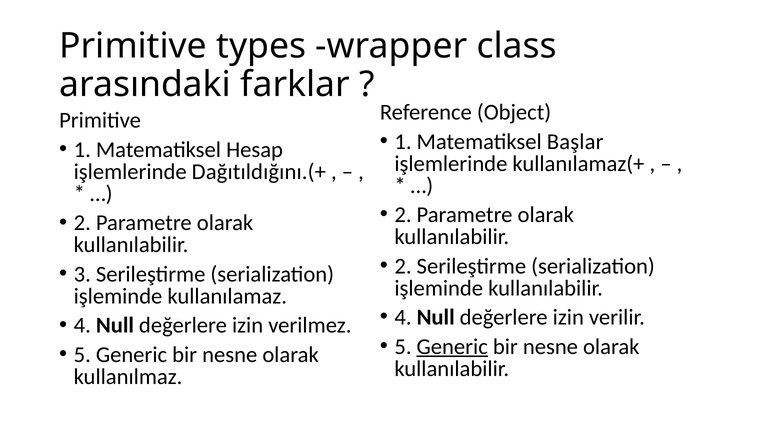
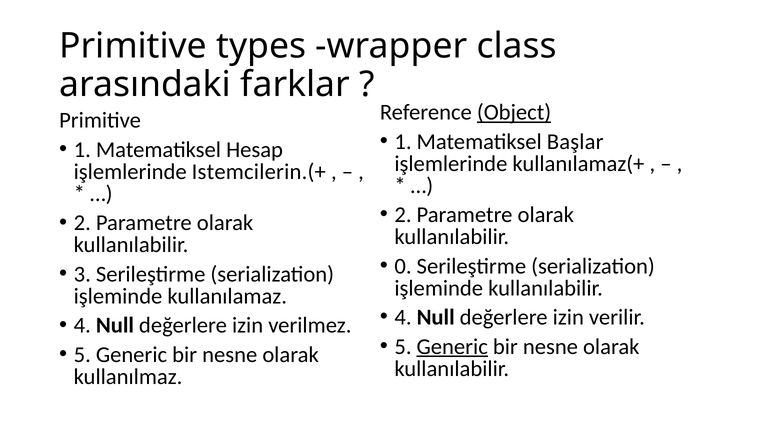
Object underline: none -> present
Dağıtıldığını.(+: Dağıtıldığını.(+ -> Istemcilerin.(+
2 at (403, 266): 2 -> 0
